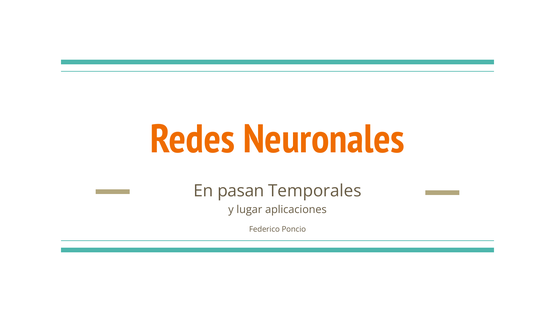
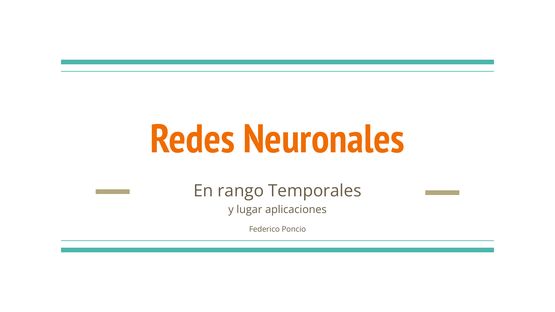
pasan: pasan -> rango
